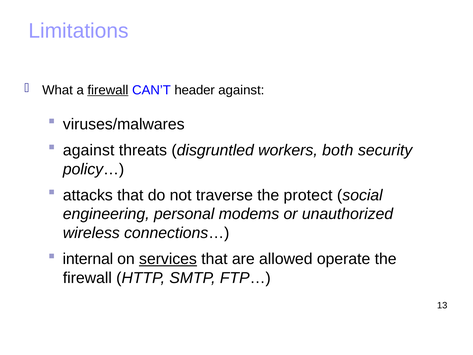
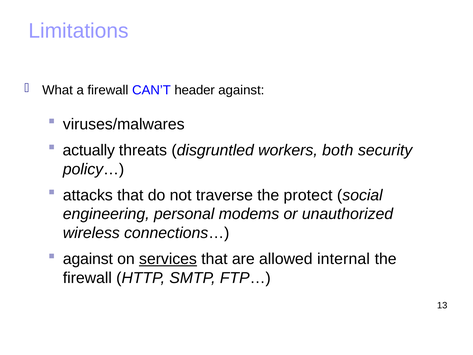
firewall at (108, 90) underline: present -> none
against at (89, 150): against -> actually
internal at (88, 259): internal -> against
operate: operate -> internal
